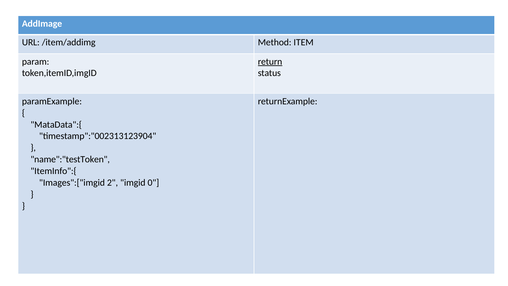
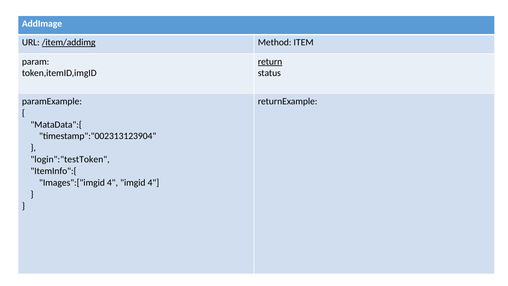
/item/addimg underline: none -> present
name":"testToken: name":"testToken -> login":"testToken
Images":["imgid 2: 2 -> 4
imgid 0: 0 -> 4
